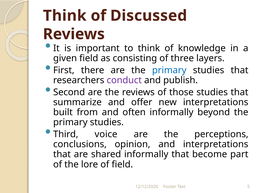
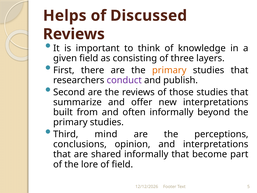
Think at (65, 16): Think -> Helps
primary at (169, 70) colour: blue -> orange
voice: voice -> mind
